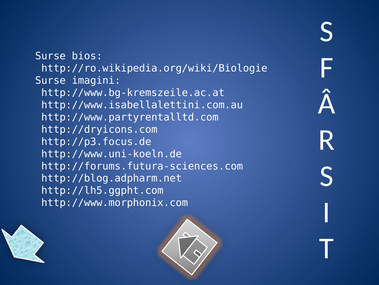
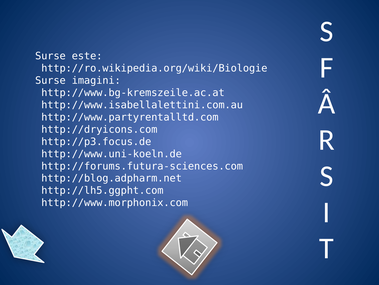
bios: bios -> este
